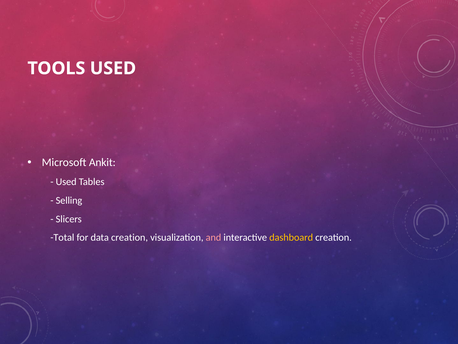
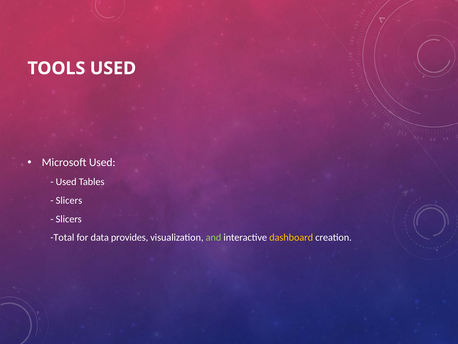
Microsoft Ankit: Ankit -> Used
Selling at (69, 200): Selling -> Slicers
data creation: creation -> provides
and colour: pink -> light green
